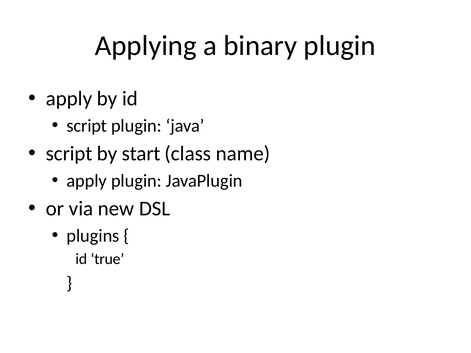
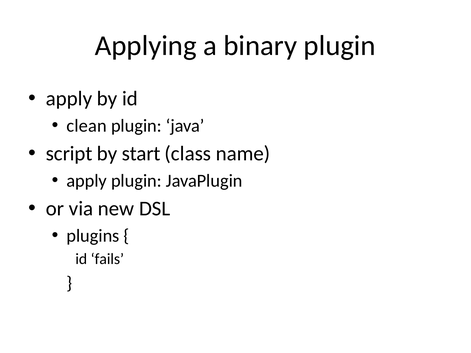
script at (87, 126): script -> clean
true: true -> fails
